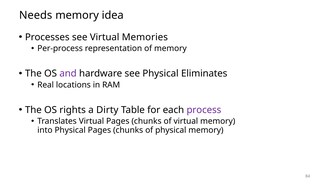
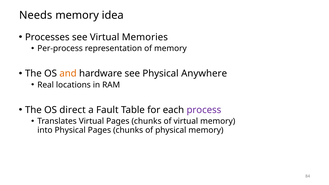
and colour: purple -> orange
Eliminates: Eliminates -> Anywhere
rights: rights -> direct
Dirty: Dirty -> Fault
